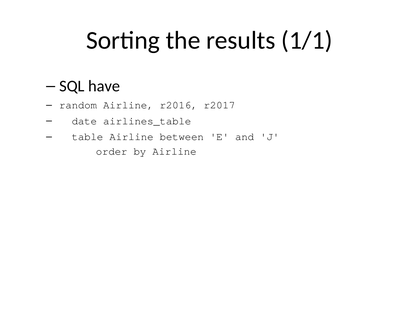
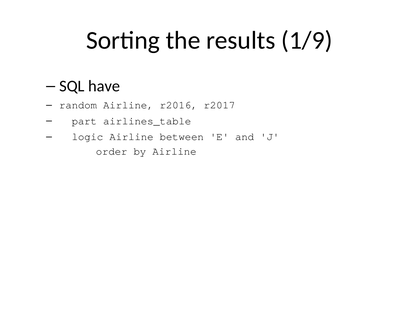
1/1: 1/1 -> 1/9
date: date -> part
table: table -> logic
